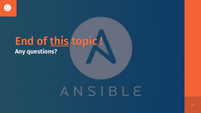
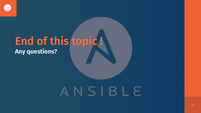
this underline: present -> none
